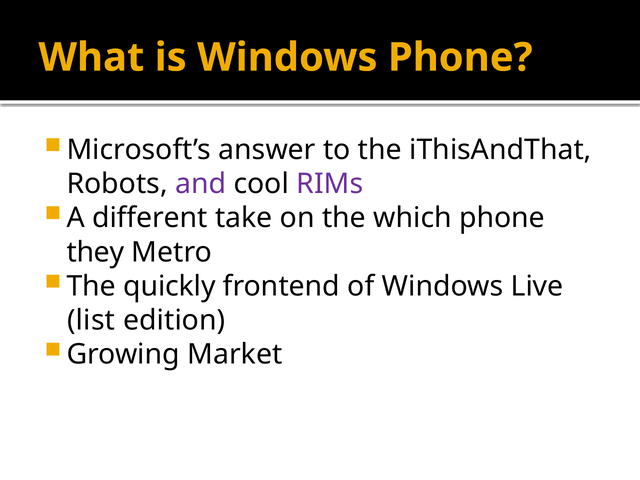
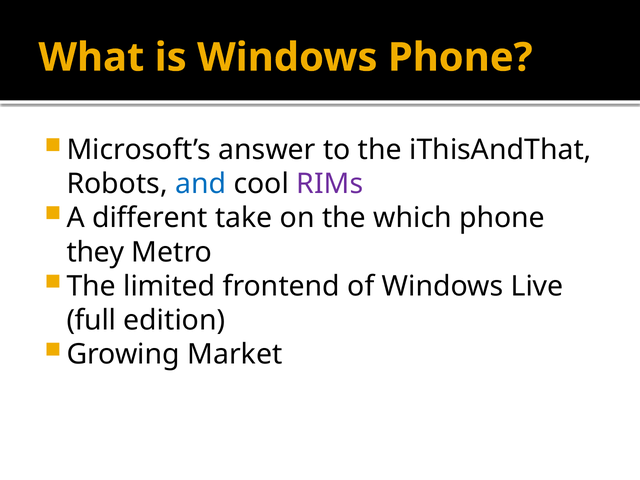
and colour: purple -> blue
quickly: quickly -> limited
list: list -> full
